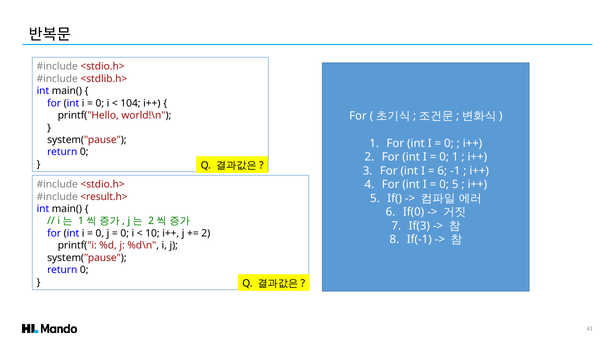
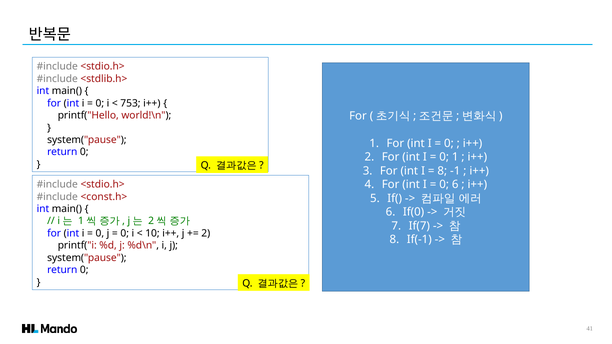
104: 104 -> 753
6 at (442, 171): 6 -> 8
0 5: 5 -> 6
<result.h>: <result.h> -> <const.h>
If(3: If(3 -> If(7
